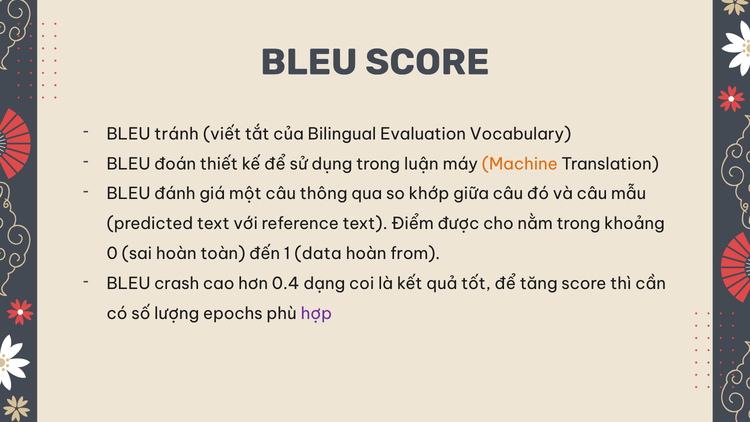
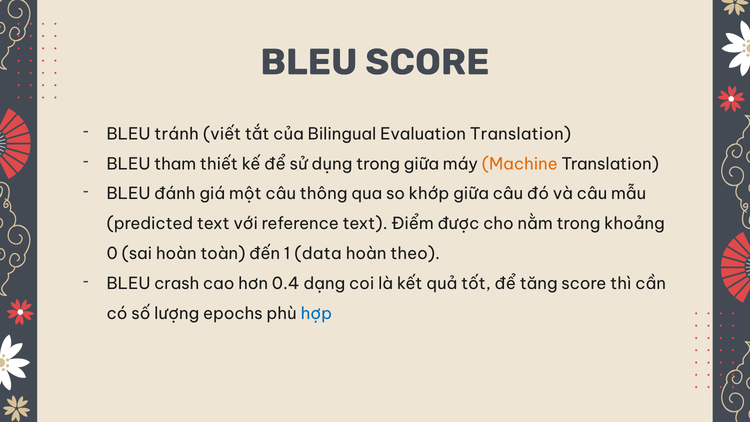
Evaluation Vocabulary: Vocabulary -> Translation
đoán: đoán -> tham
trong luận: luận -> giữa
from: from -> theo
hợp colour: purple -> blue
